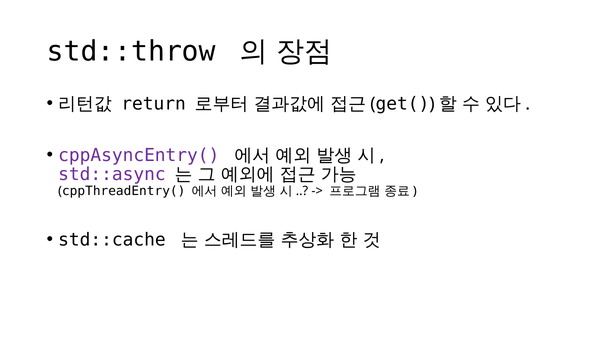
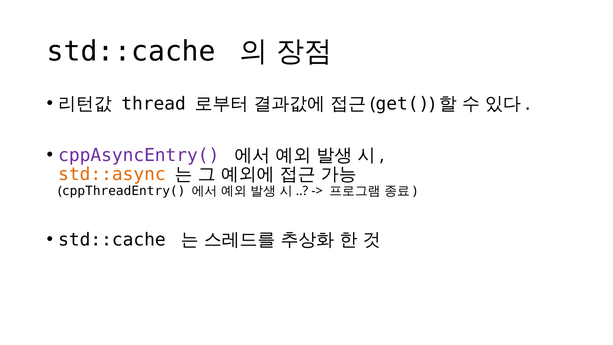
std::throw at (131, 51): std::throw -> std::cache
return: return -> thread
std::async colour: purple -> orange
